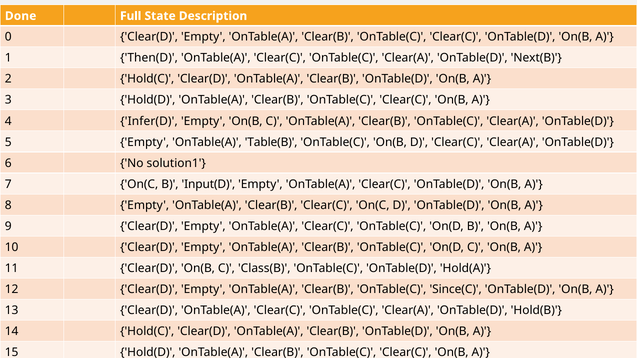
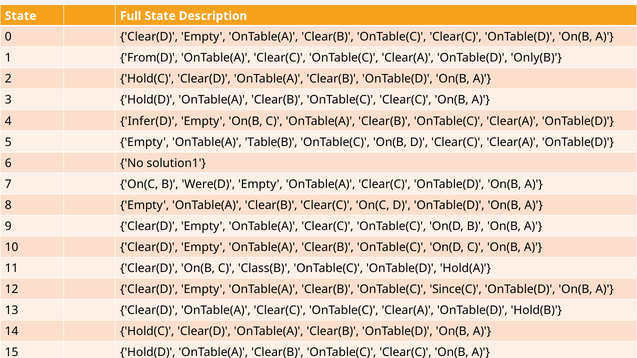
Done at (21, 16): Done -> State
Then(D: Then(D -> From(D
Next(B: Next(B -> Only(B
Input(D: Input(D -> Were(D
